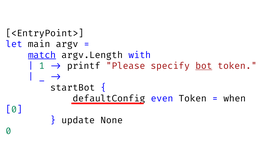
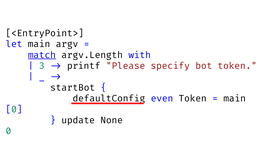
1: 1 -> 3
bot underline: present -> none
when at (237, 99): when -> main
